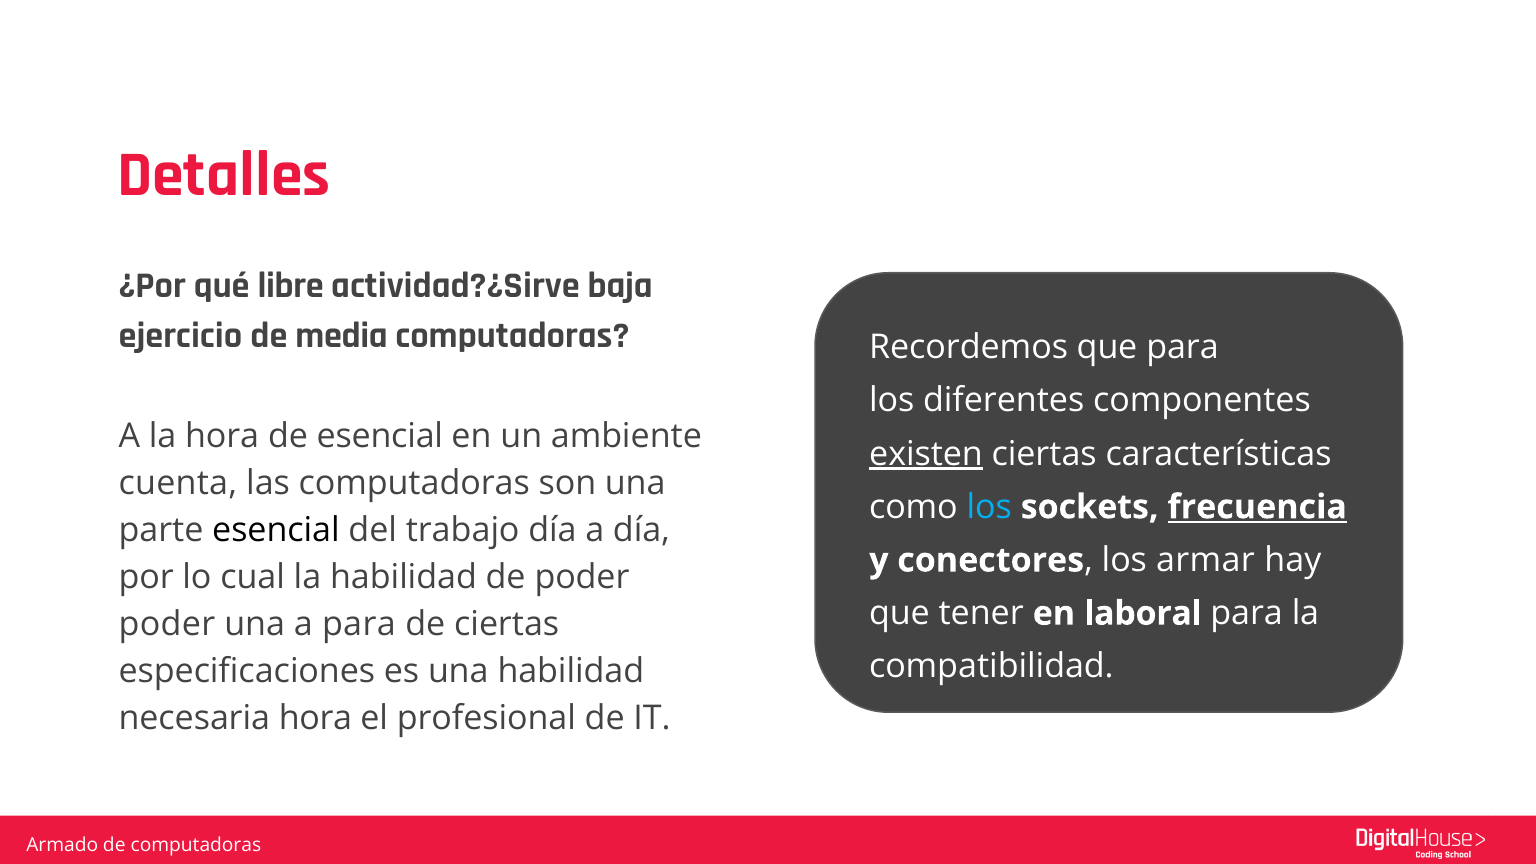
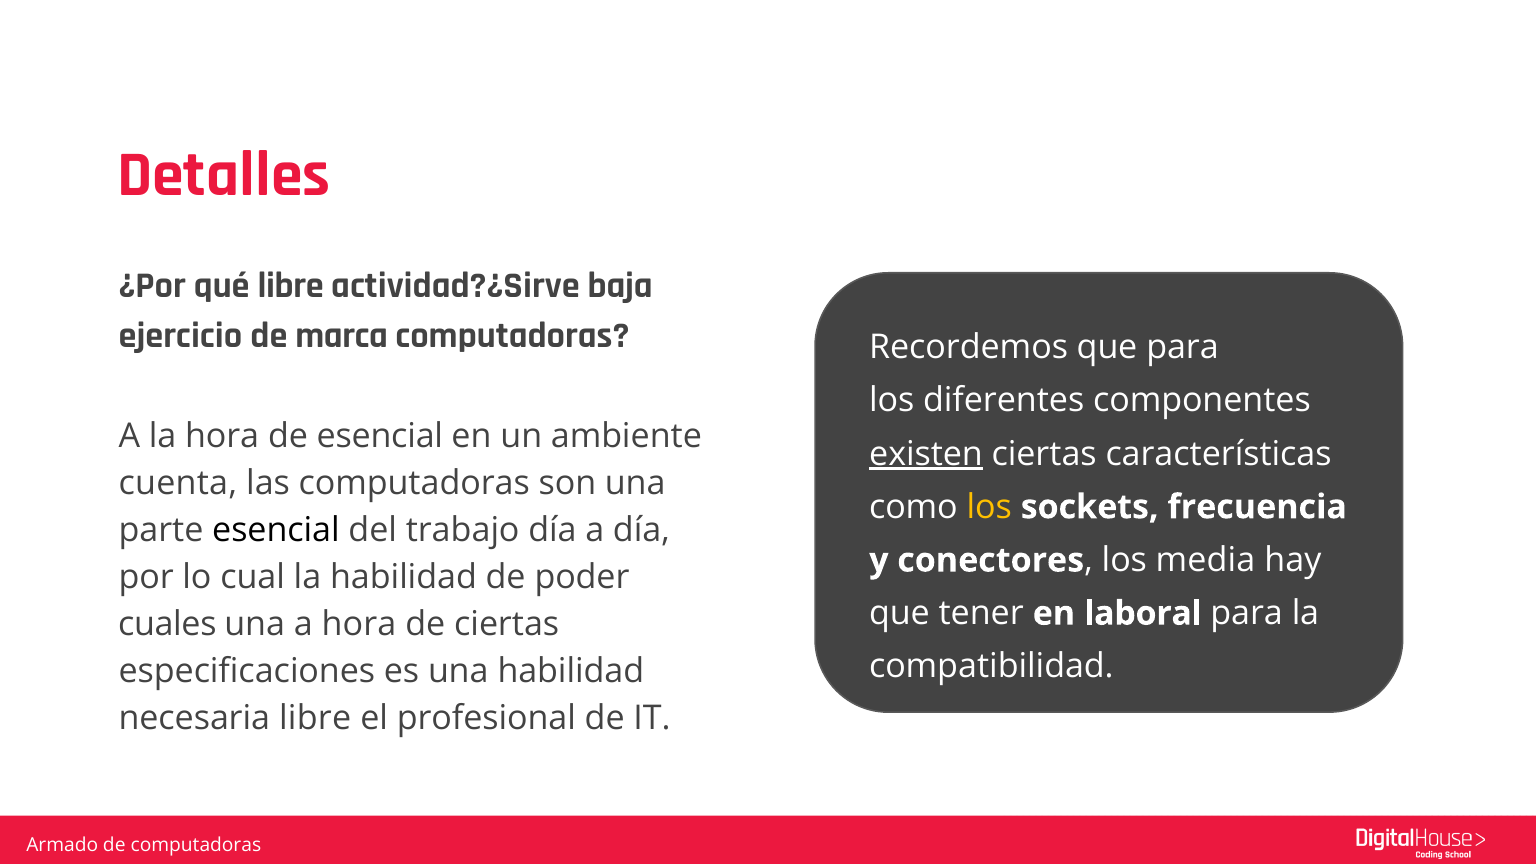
media: media -> marca
los at (989, 507) colour: light blue -> yellow
frecuencia underline: present -> none
armar: armar -> media
poder at (167, 625): poder -> cuales
a para: para -> hora
necesaria hora: hora -> libre
